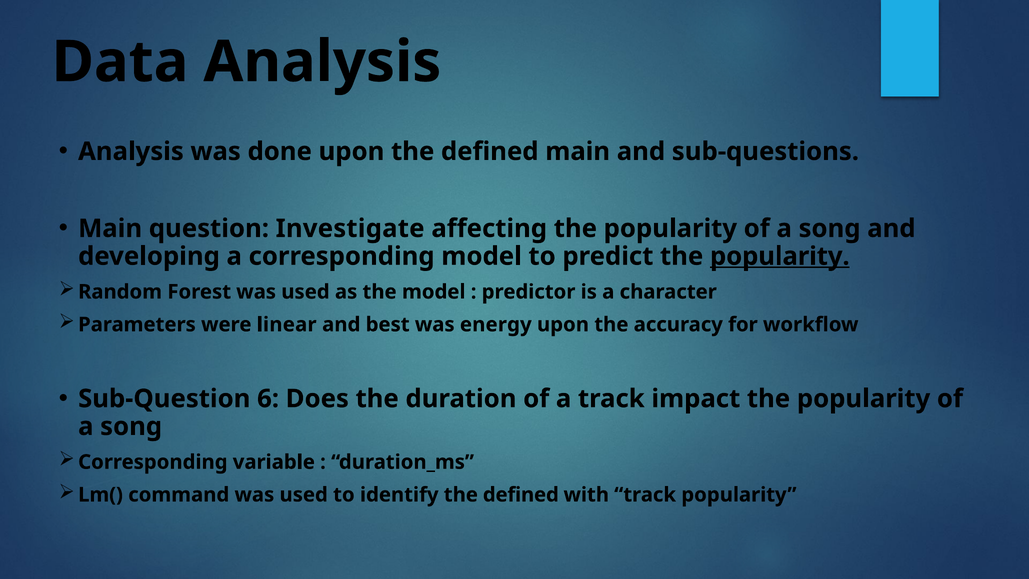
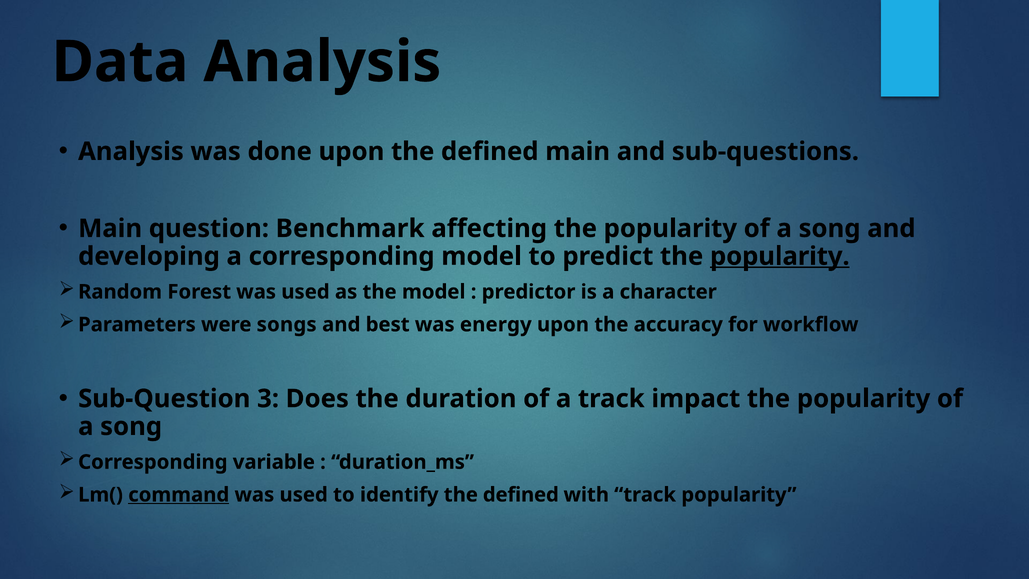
Investigate: Investigate -> Benchmark
linear: linear -> songs
6: 6 -> 3
command underline: none -> present
